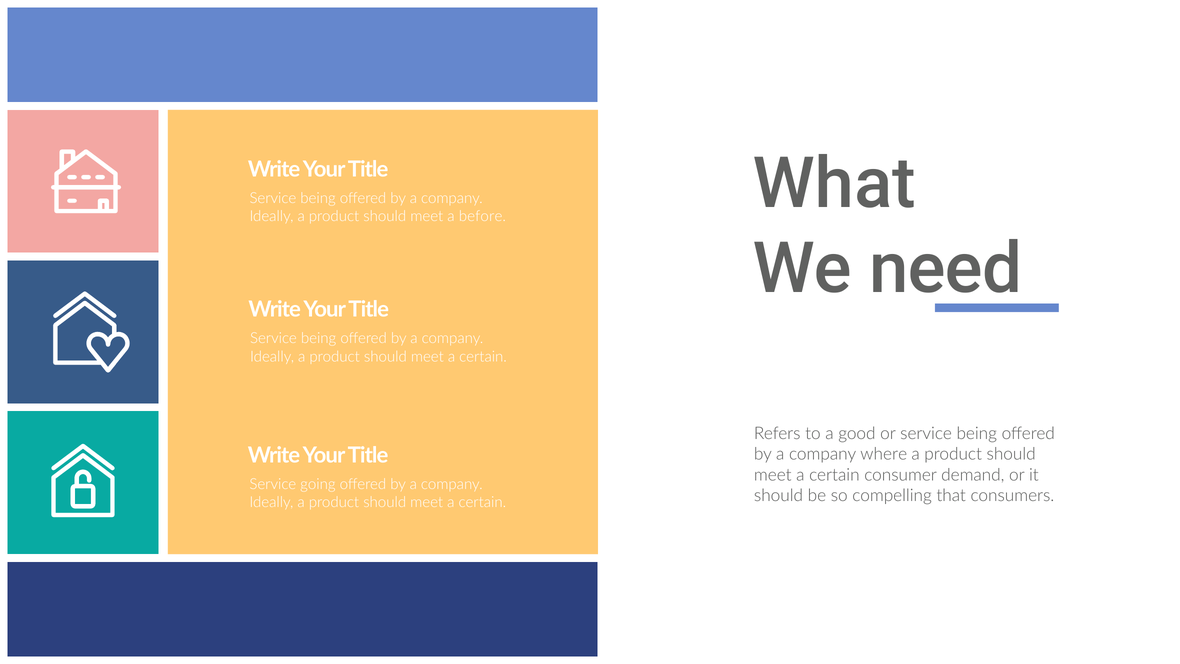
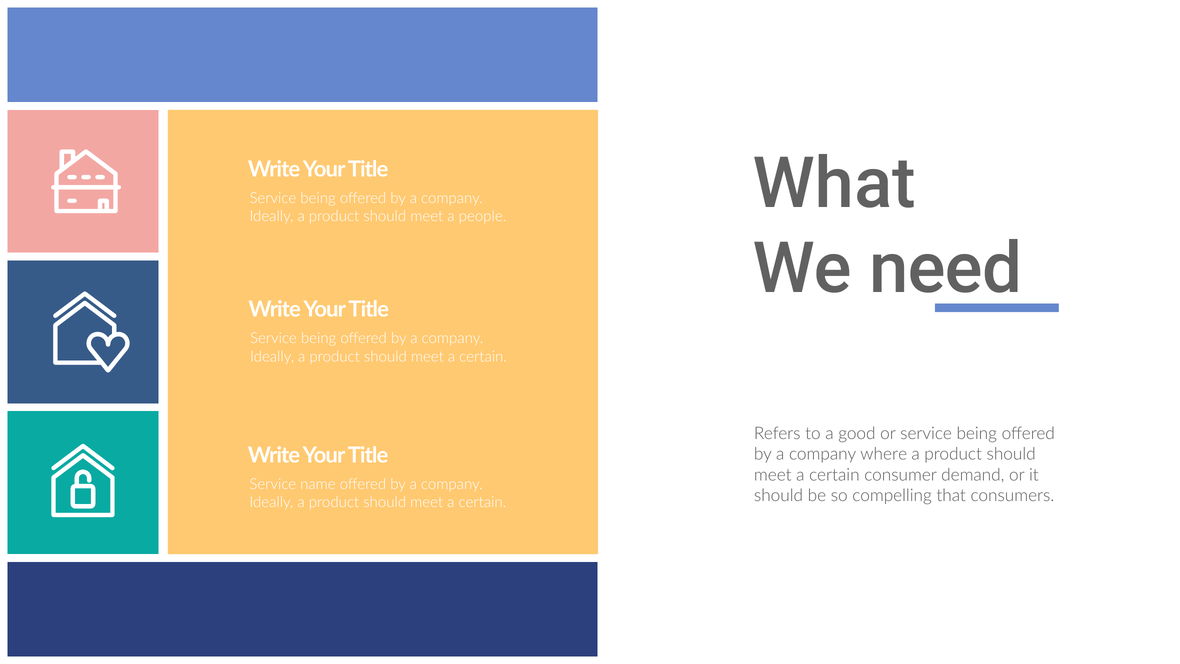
before: before -> people
going: going -> name
